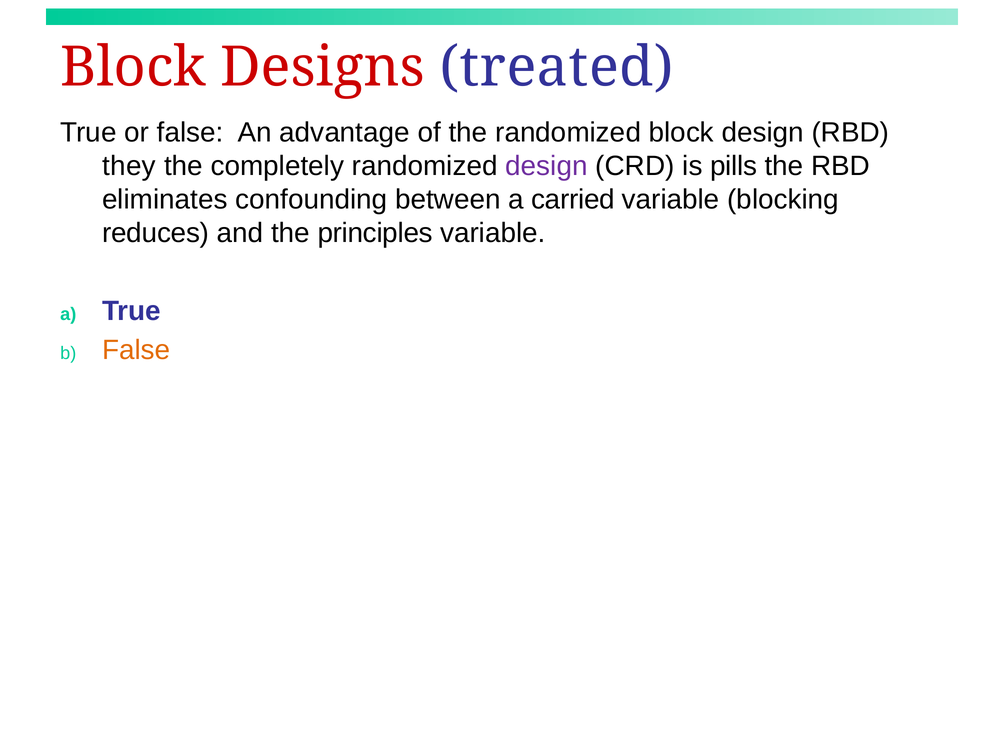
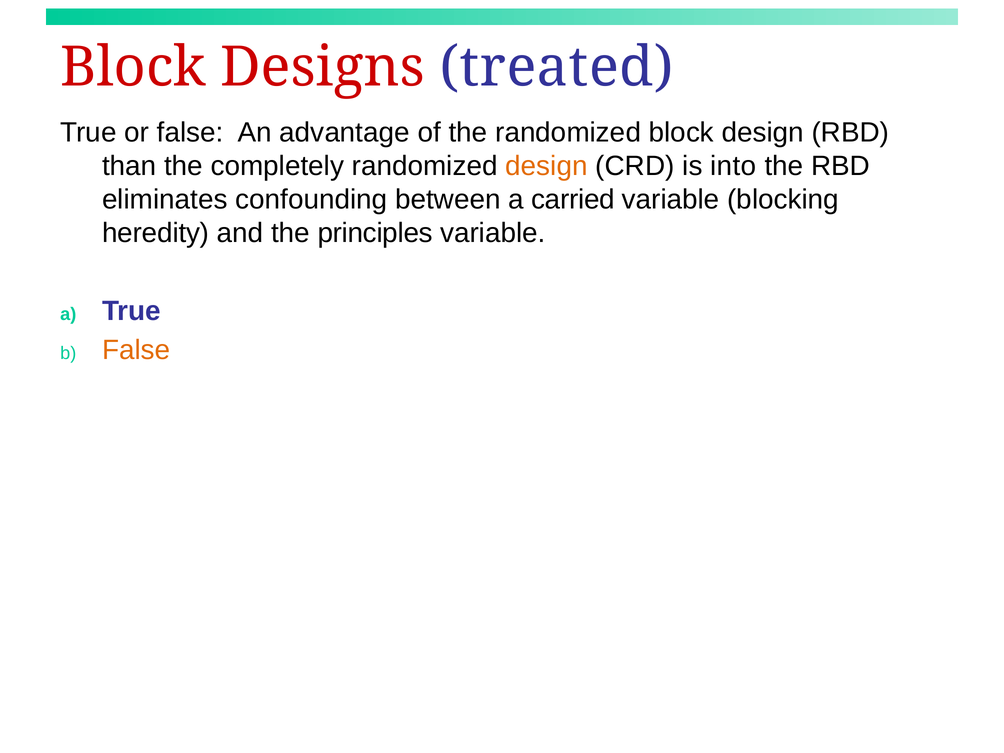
they: they -> than
design at (547, 166) colour: purple -> orange
pills: pills -> into
reduces: reduces -> heredity
